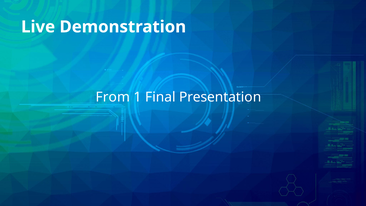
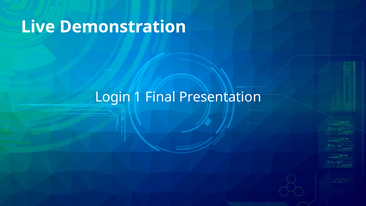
From: From -> Login
